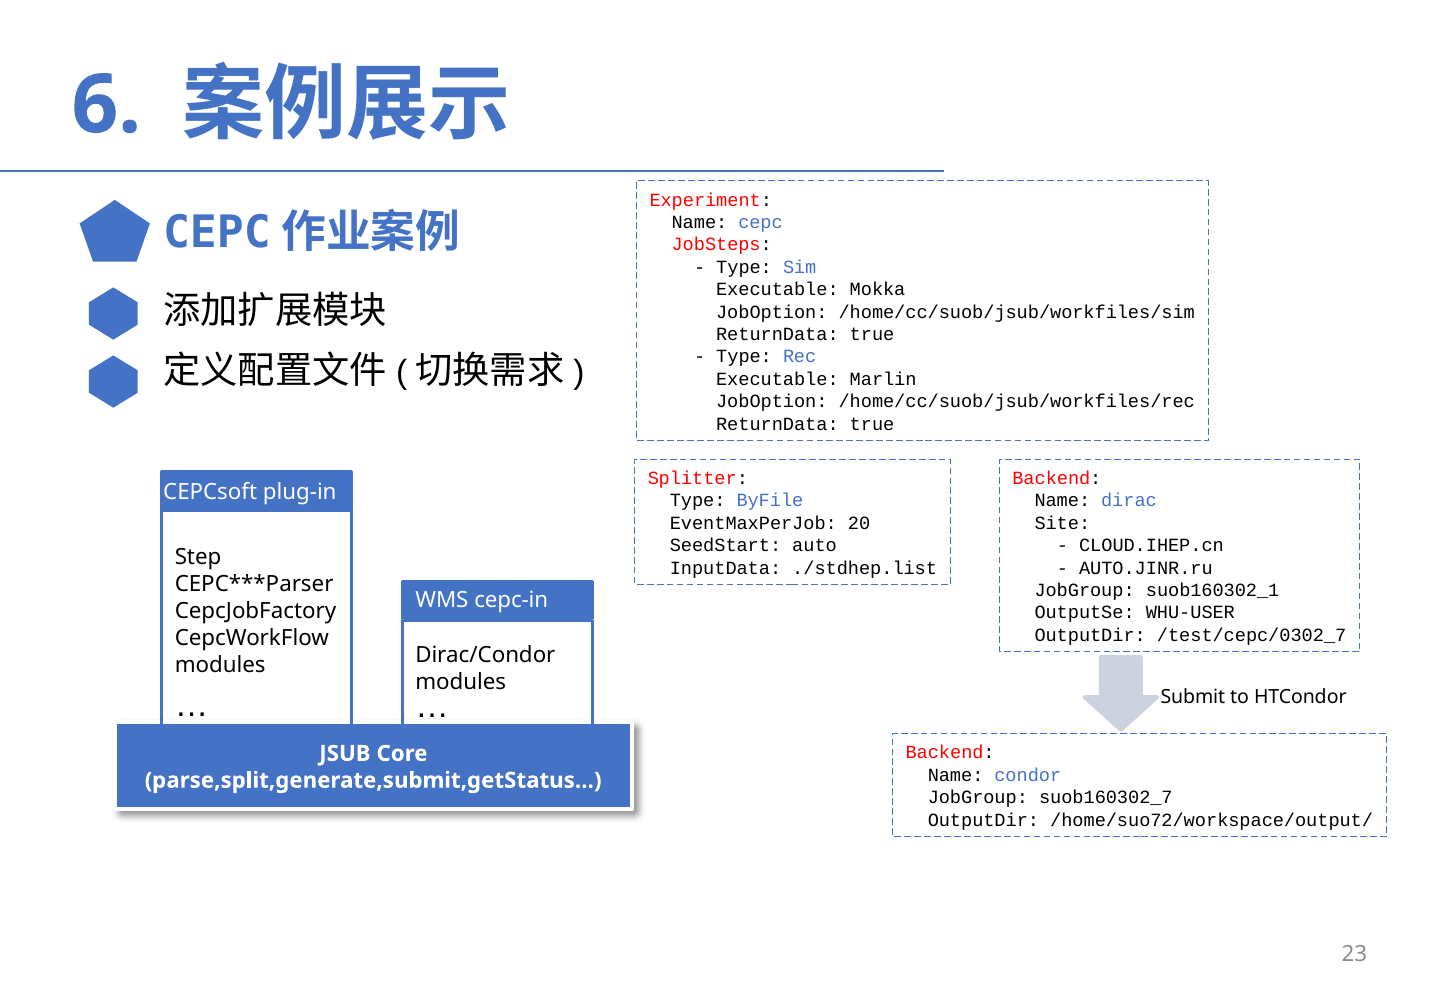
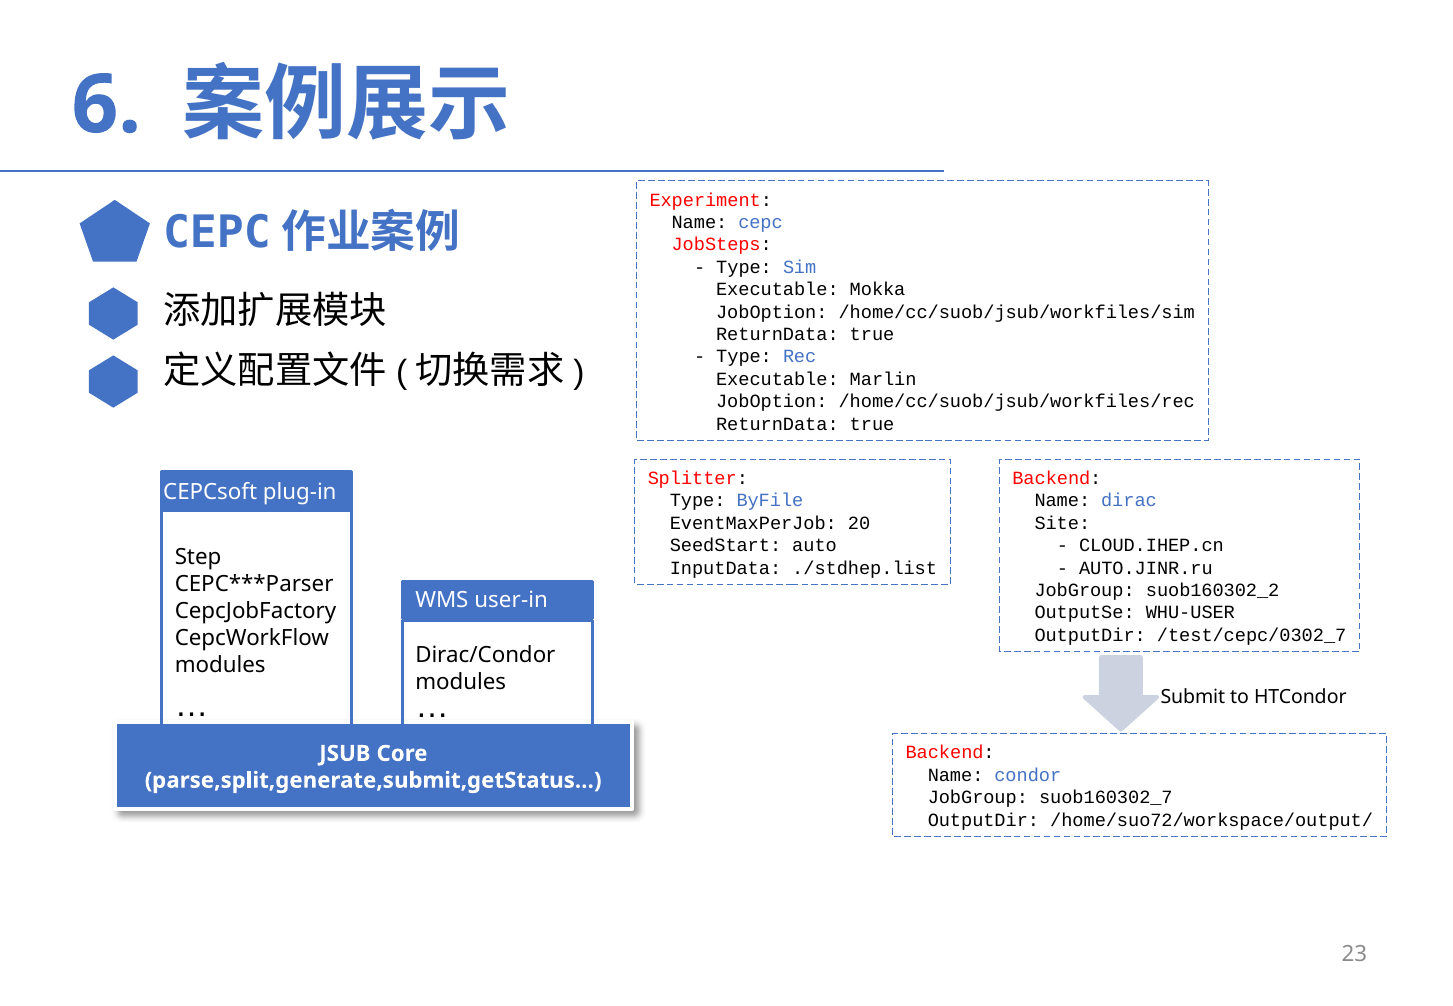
suob160302_1: suob160302_1 -> suob160302_2
cepc-in: cepc-in -> user-in
